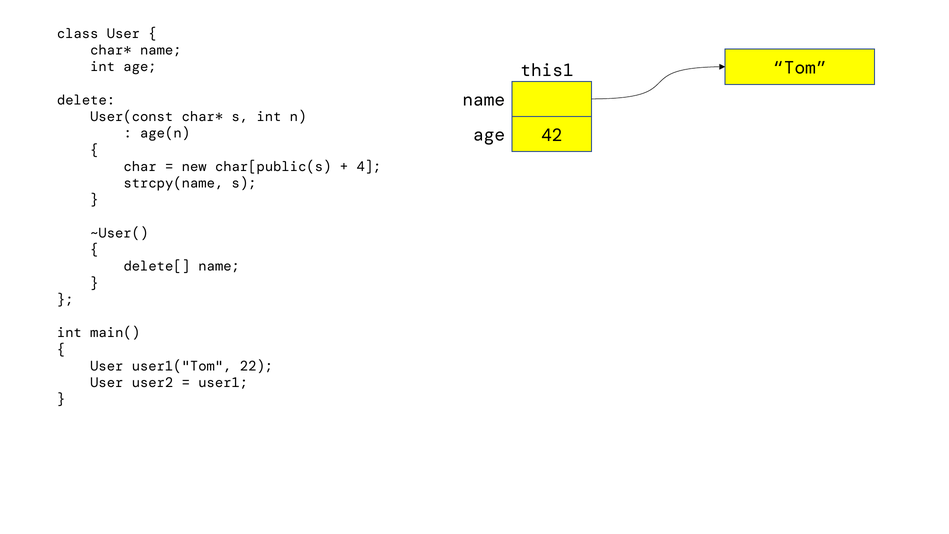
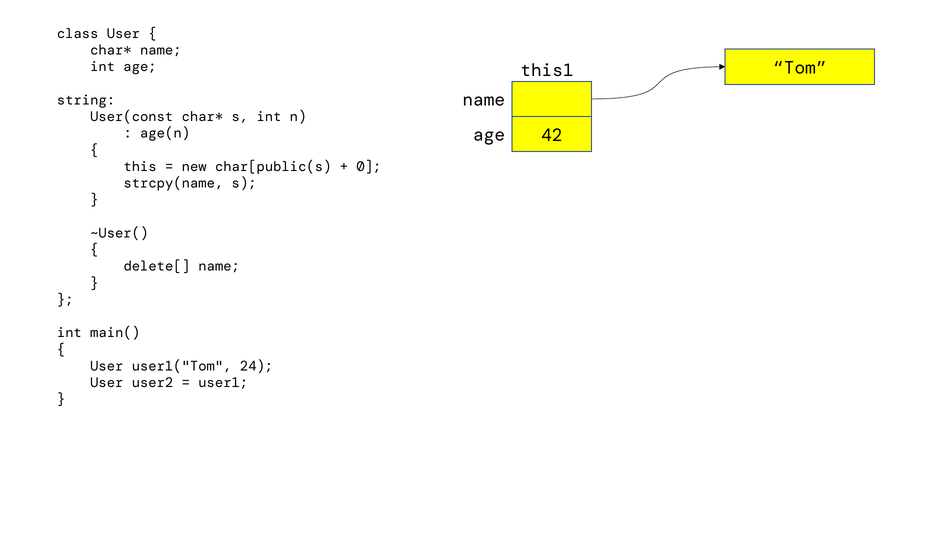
delete: delete -> string
char: char -> this
4: 4 -> 0
22: 22 -> 24
